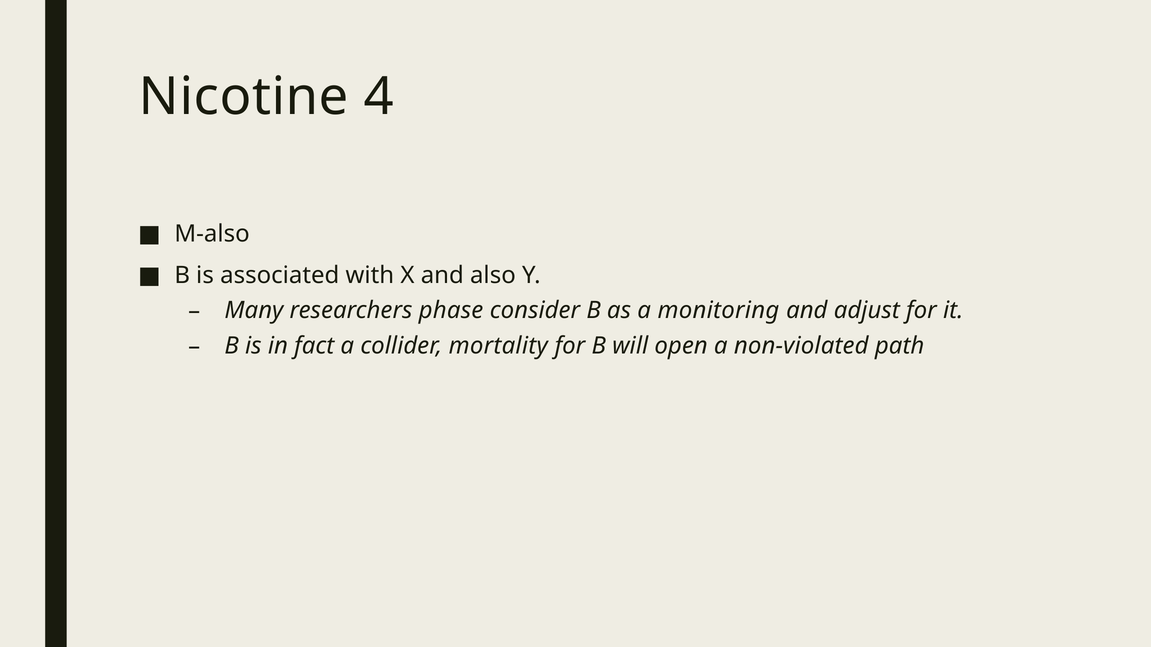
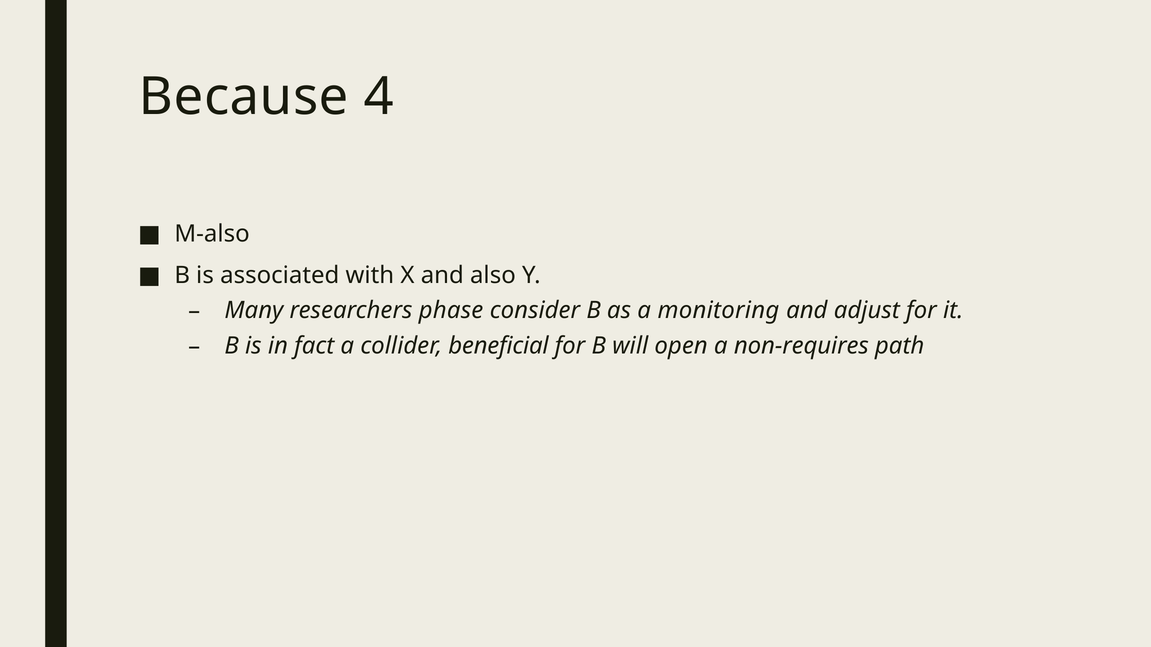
Nicotine: Nicotine -> Because
mortality: mortality -> beneficial
non-violated: non-violated -> non-requires
